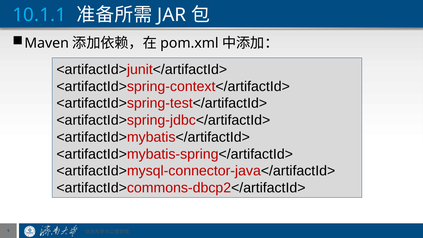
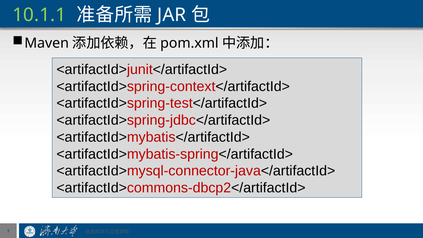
10.1.1 colour: light blue -> light green
